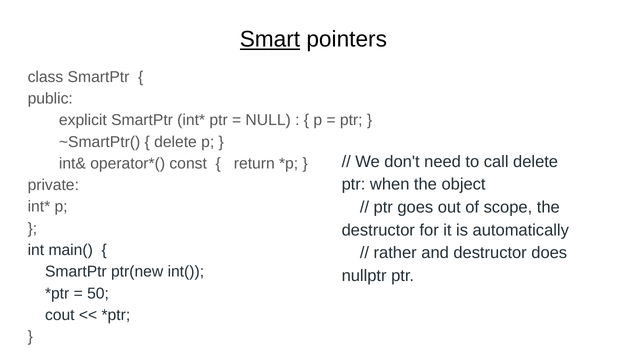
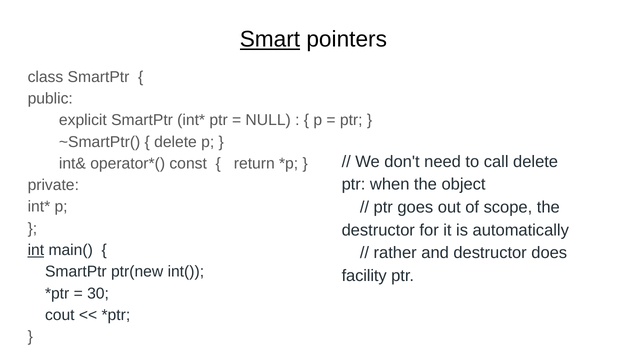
int underline: none -> present
nullptr: nullptr -> facility
50: 50 -> 30
